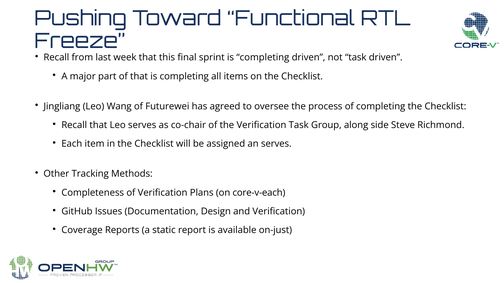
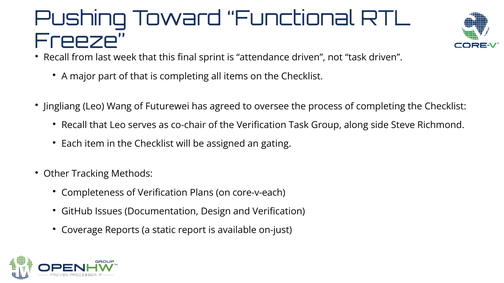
sprint is completing: completing -> attendance
an serves: serves -> gating
